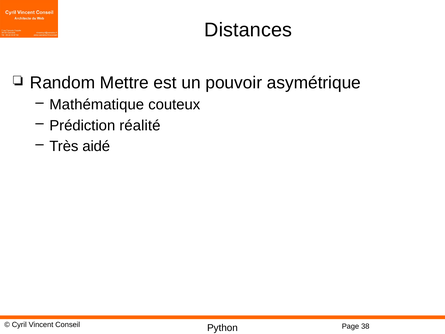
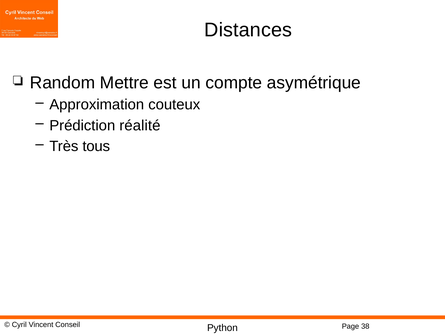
pouvoir: pouvoir -> compte
Mathématique: Mathématique -> Approximation
aidé: aidé -> tous
